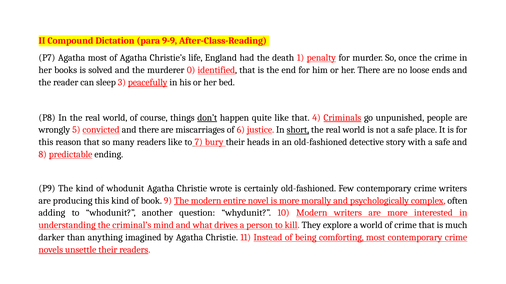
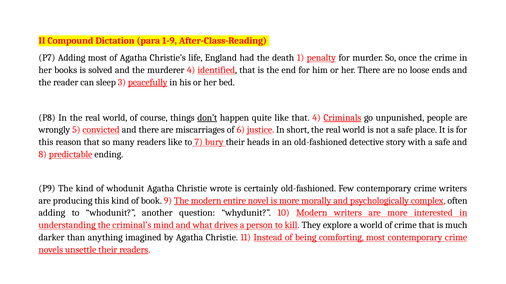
9-9: 9-9 -> 1-9
P7 Agatha: Agatha -> Adding
murderer 0: 0 -> 4
short underline: present -> none
